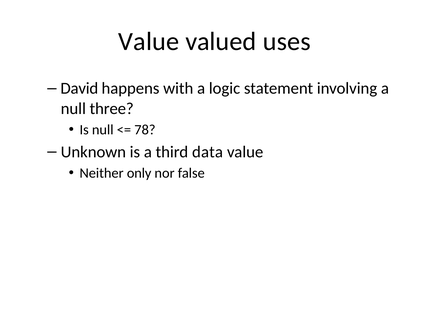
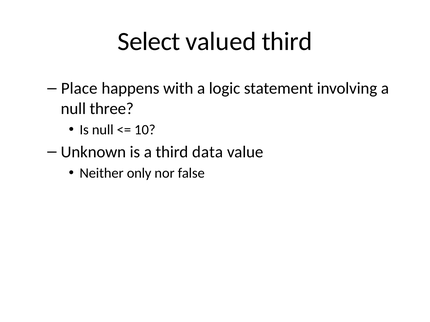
Value at (149, 42): Value -> Select
valued uses: uses -> third
David: David -> Place
78: 78 -> 10
